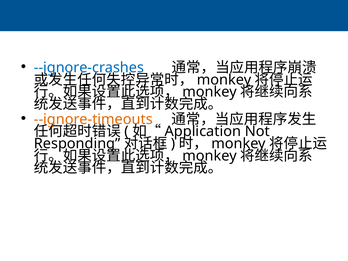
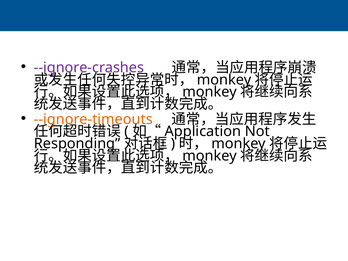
--ignore-crashes colour: blue -> purple
